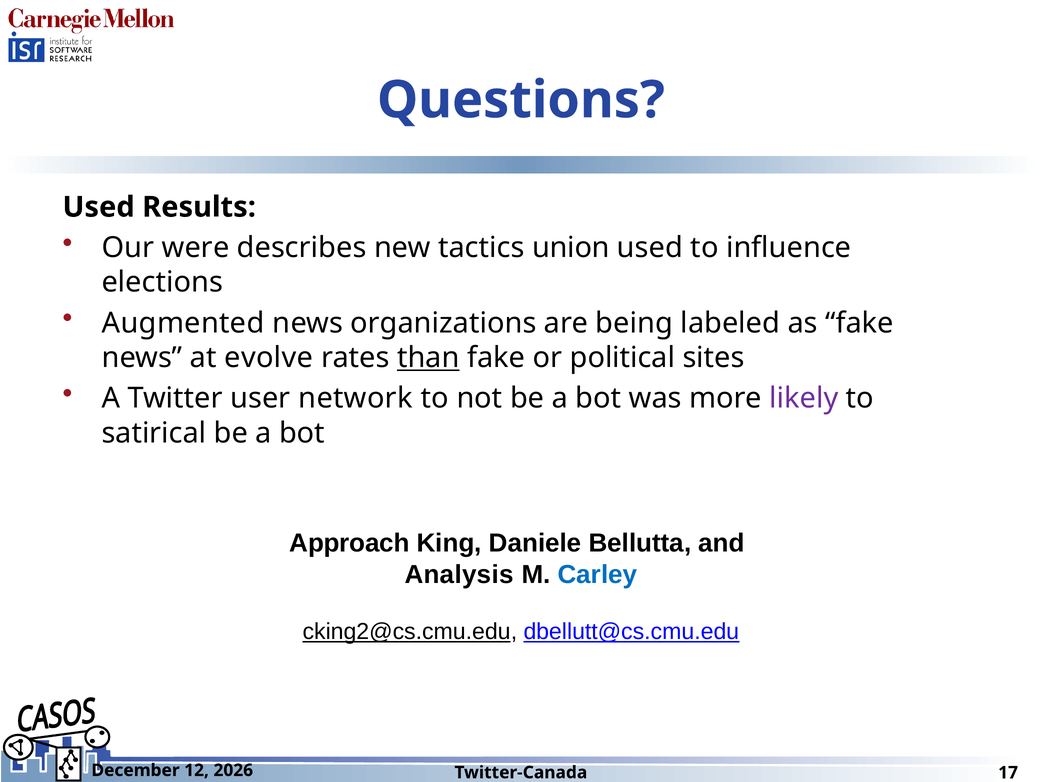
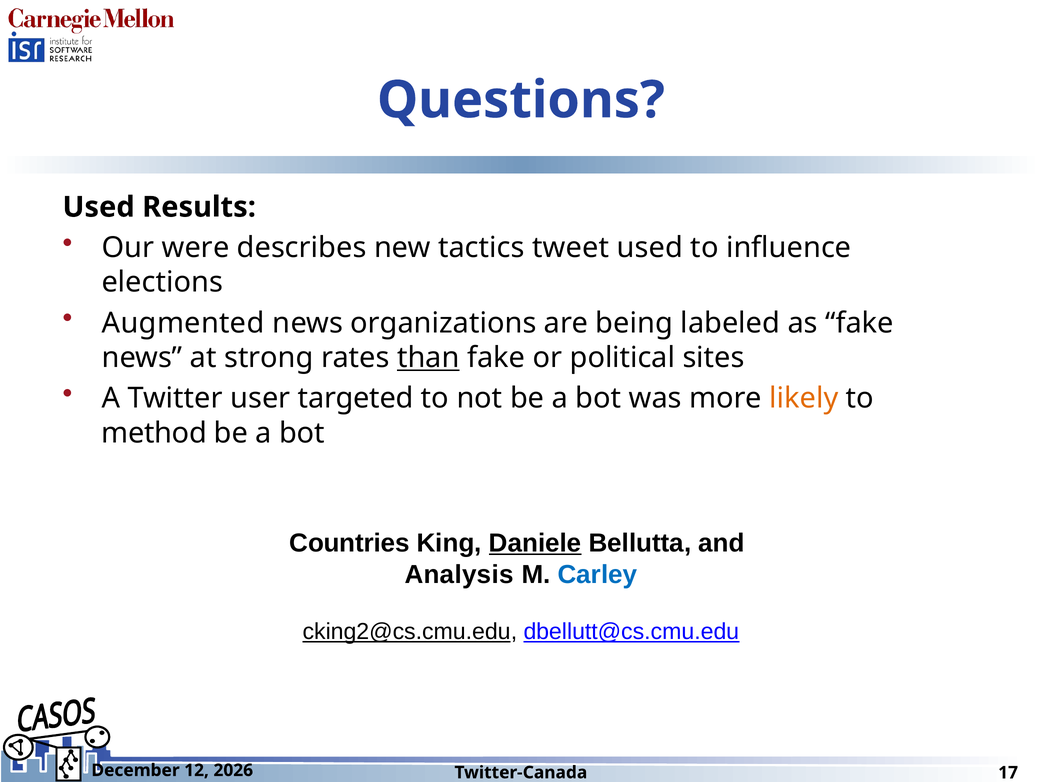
union: union -> tweet
evolve: evolve -> strong
network: network -> targeted
likely colour: purple -> orange
satirical: satirical -> method
Approach: Approach -> Countries
Daniele underline: none -> present
